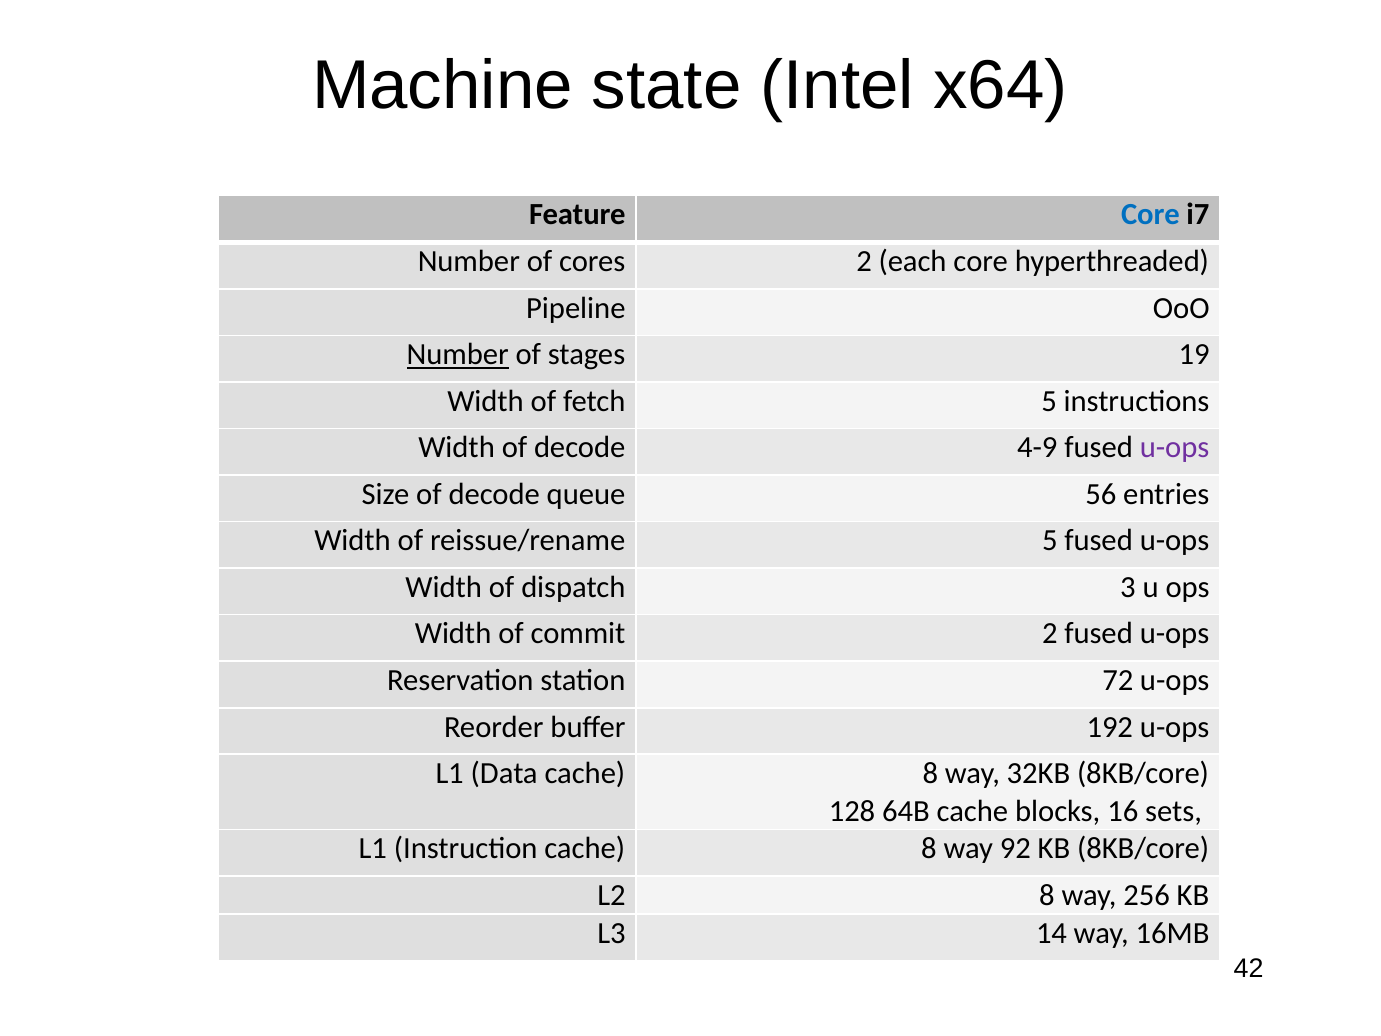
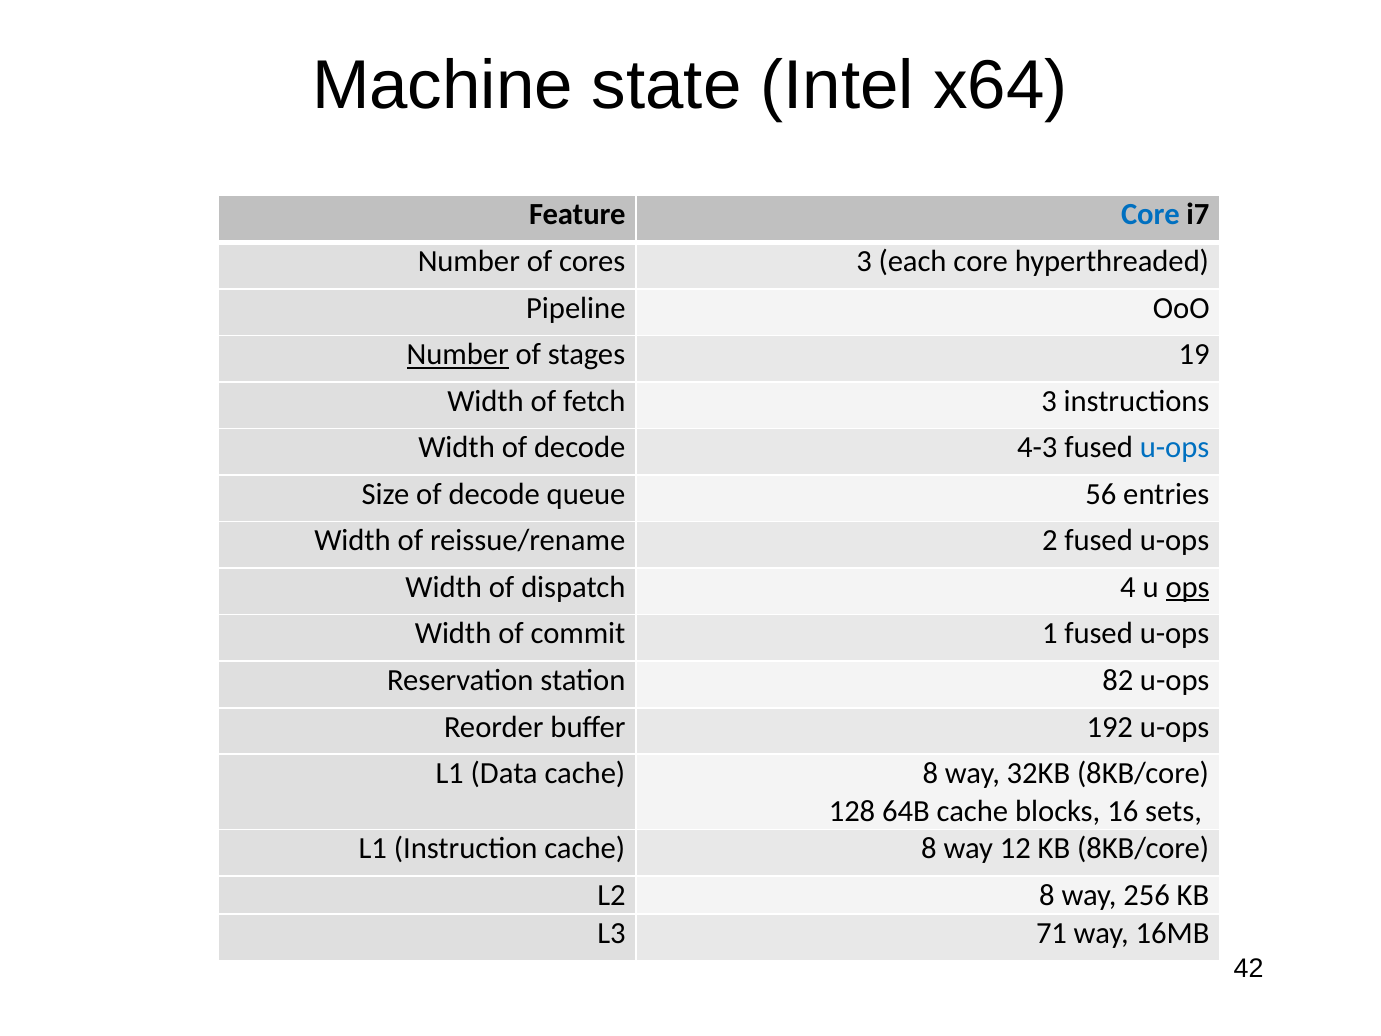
cores 2: 2 -> 3
fetch 5: 5 -> 3
4-9: 4-9 -> 4-3
u-ops at (1175, 447) colour: purple -> blue
reissue/rename 5: 5 -> 2
3: 3 -> 4
ops underline: none -> present
commit 2: 2 -> 1
72: 72 -> 82
92: 92 -> 12
14: 14 -> 71
